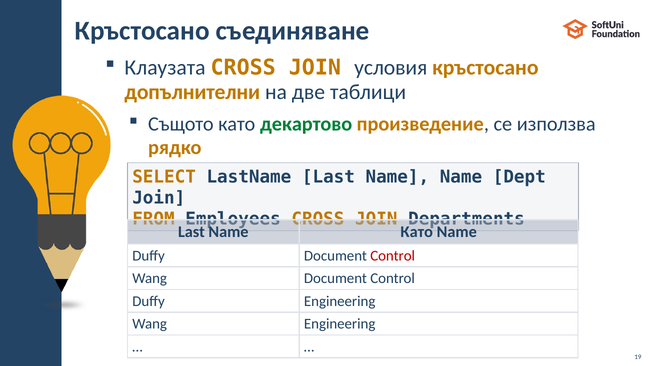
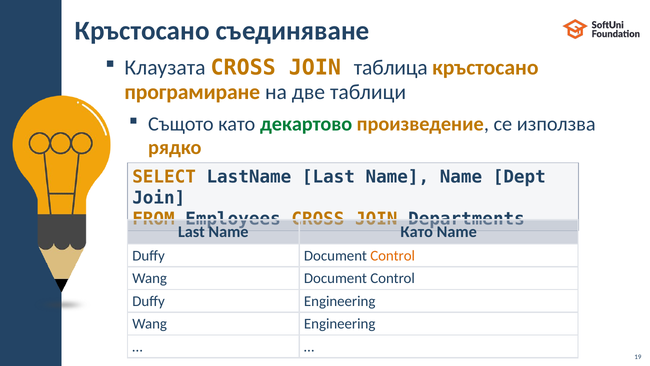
условия: условия -> таблица
допълнителни: допълнителни -> програмиране
Control at (393, 255) colour: red -> orange
